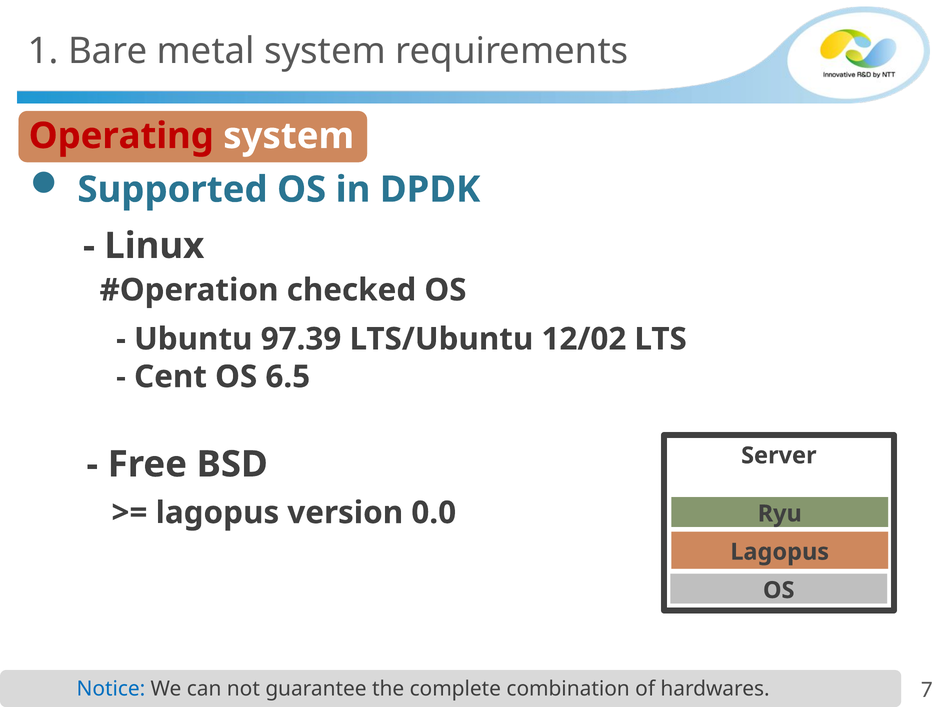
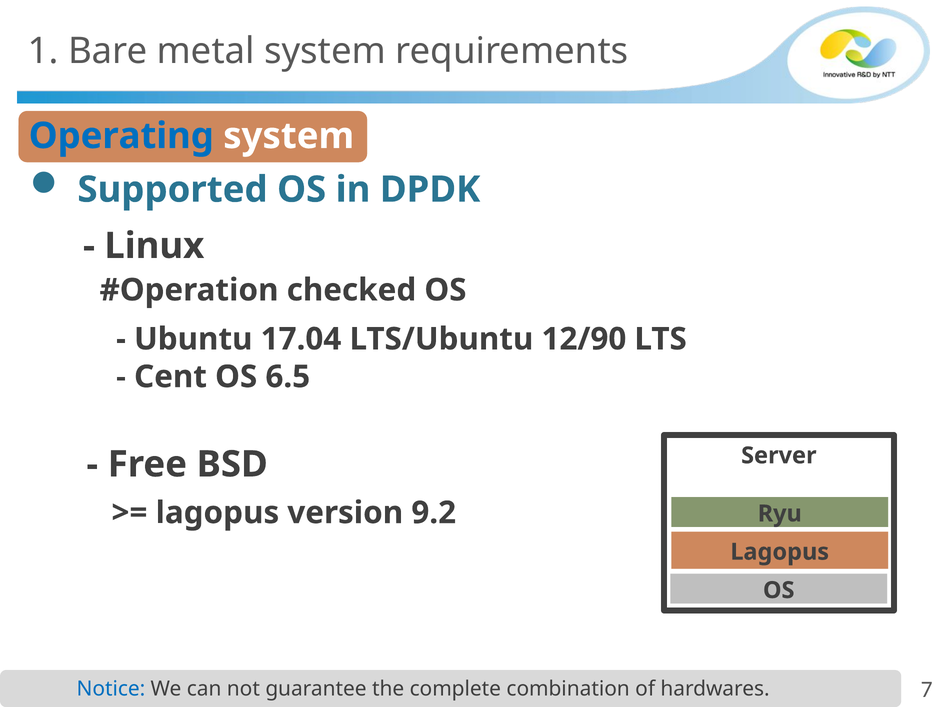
Operating colour: red -> blue
97.39: 97.39 -> 17.04
12/02: 12/02 -> 12/90
0.0: 0.0 -> 9.2
